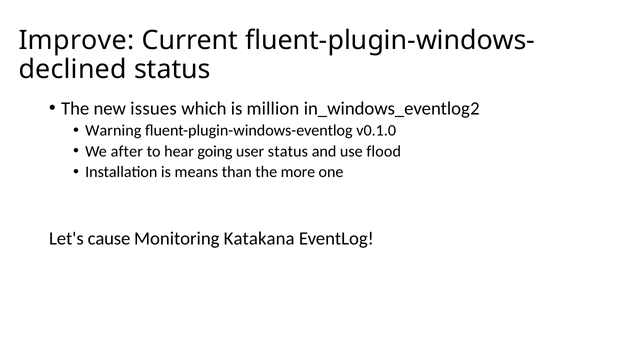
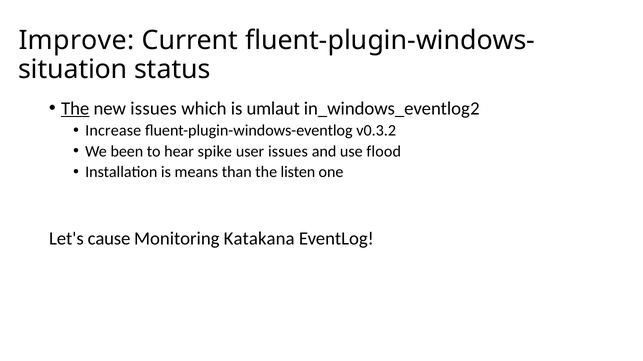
declined: declined -> situation
The at (75, 109) underline: none -> present
million: million -> umlaut
Warning: Warning -> Increase
v0.1.0: v0.1.0 -> v0.3.2
after: after -> been
going: going -> spike
user status: status -> issues
more: more -> listen
